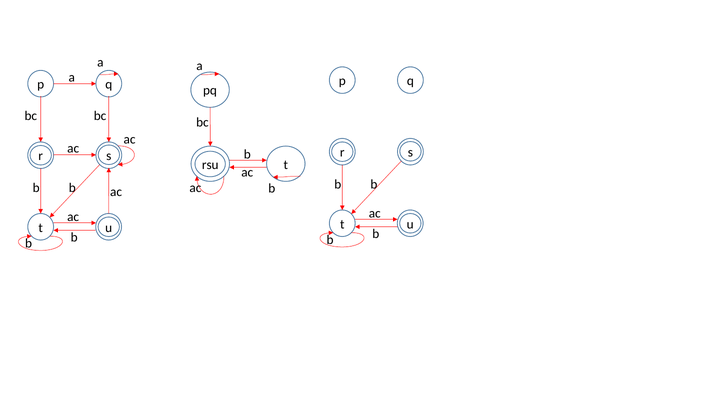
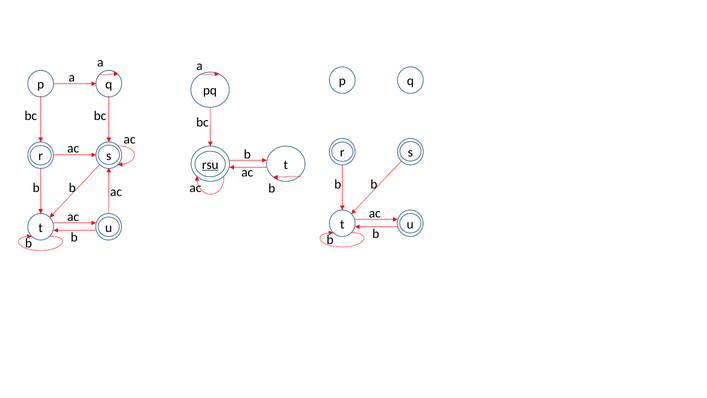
rsu underline: none -> present
